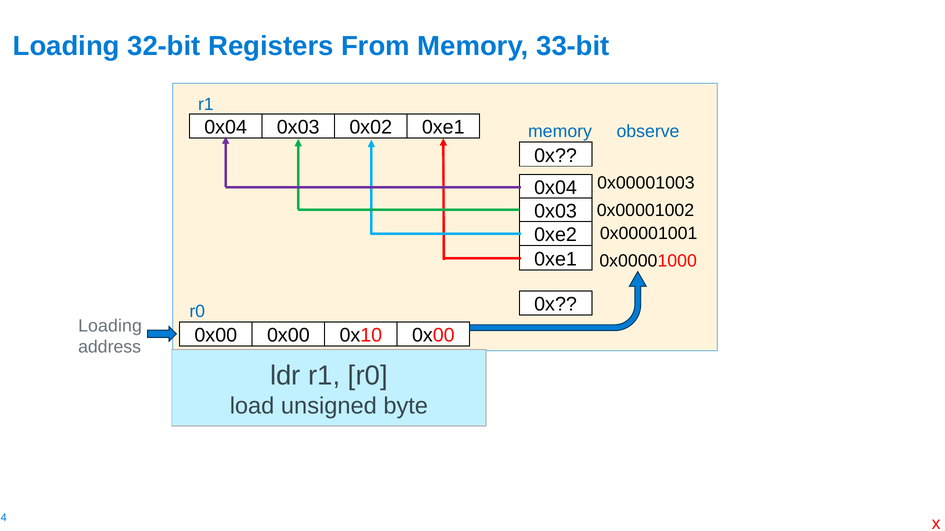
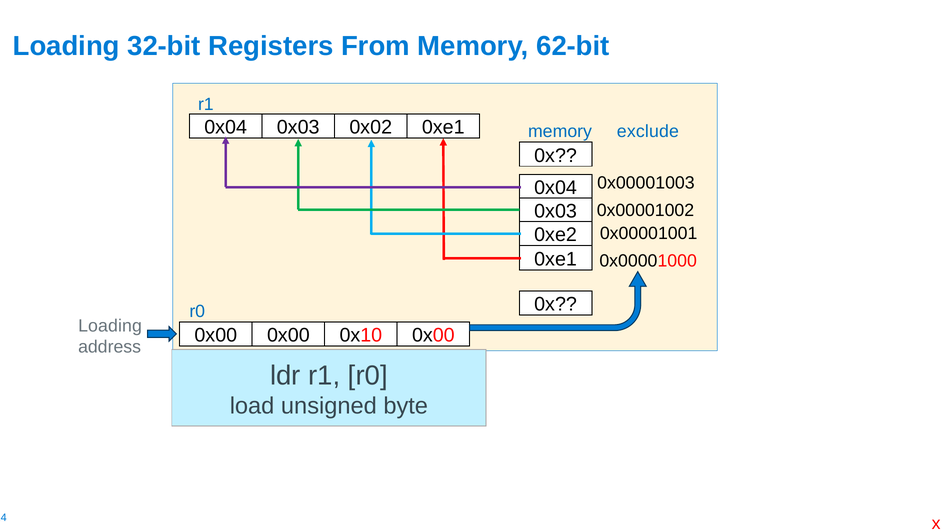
33-bit: 33-bit -> 62-bit
observe: observe -> exclude
